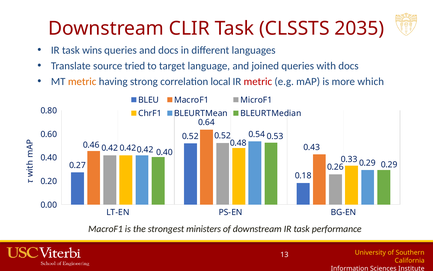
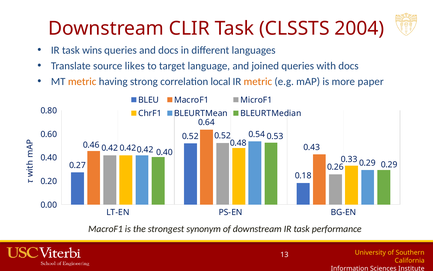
2035: 2035 -> 2004
tried: tried -> likes
metric at (258, 81) colour: red -> orange
which: which -> paper
ministers: ministers -> synonym
